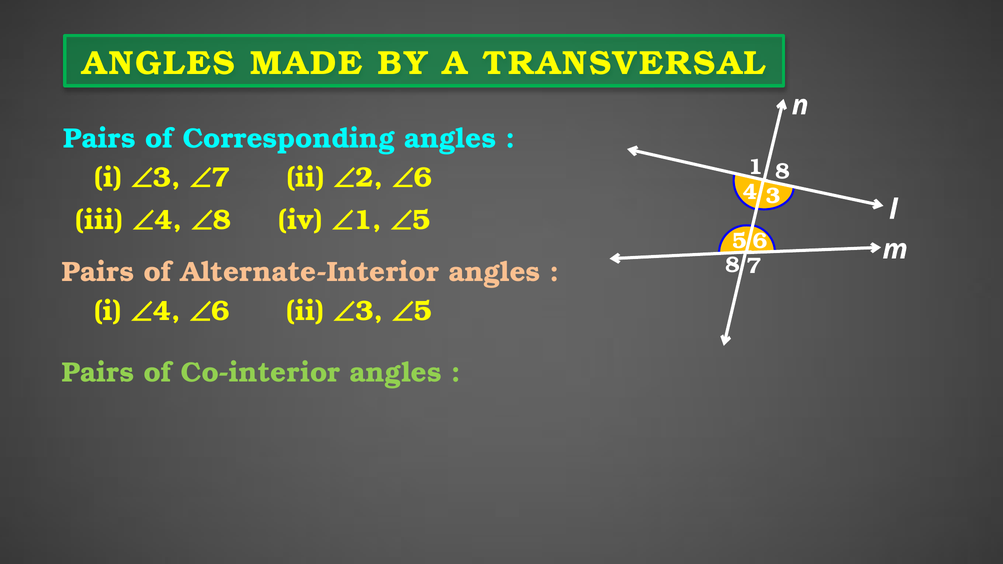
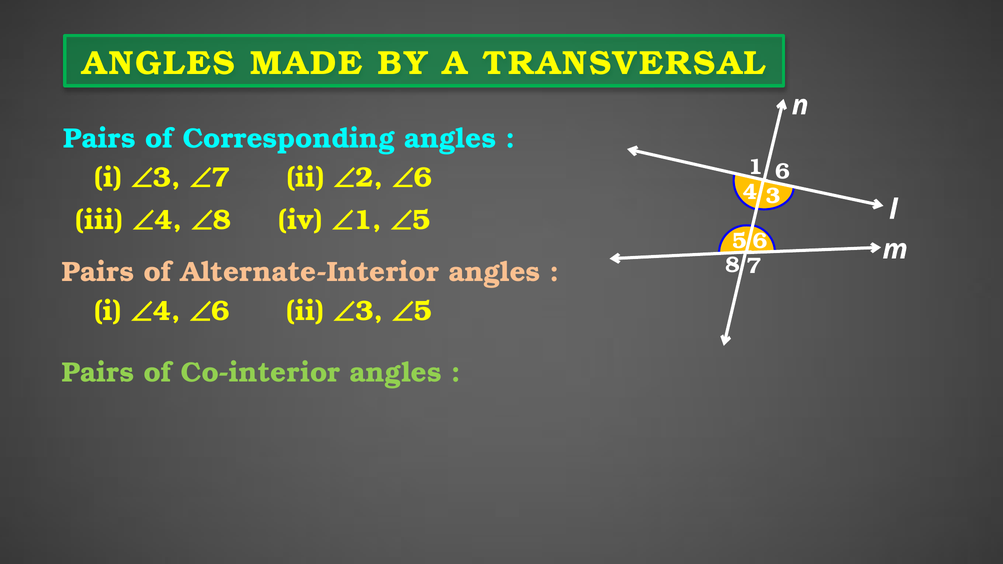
1 8: 8 -> 6
